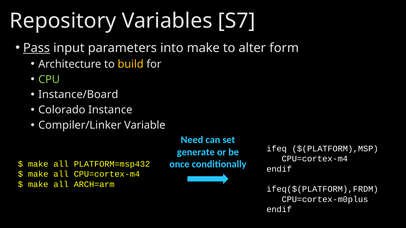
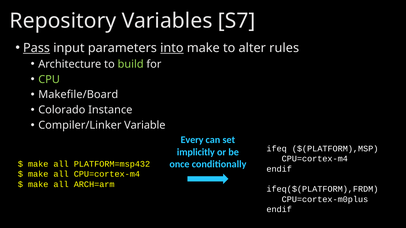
into underline: none -> present
form: form -> rules
build colour: yellow -> light green
Instance/Board: Instance/Board -> Makefile/Board
Need: Need -> Every
generate: generate -> implicitly
